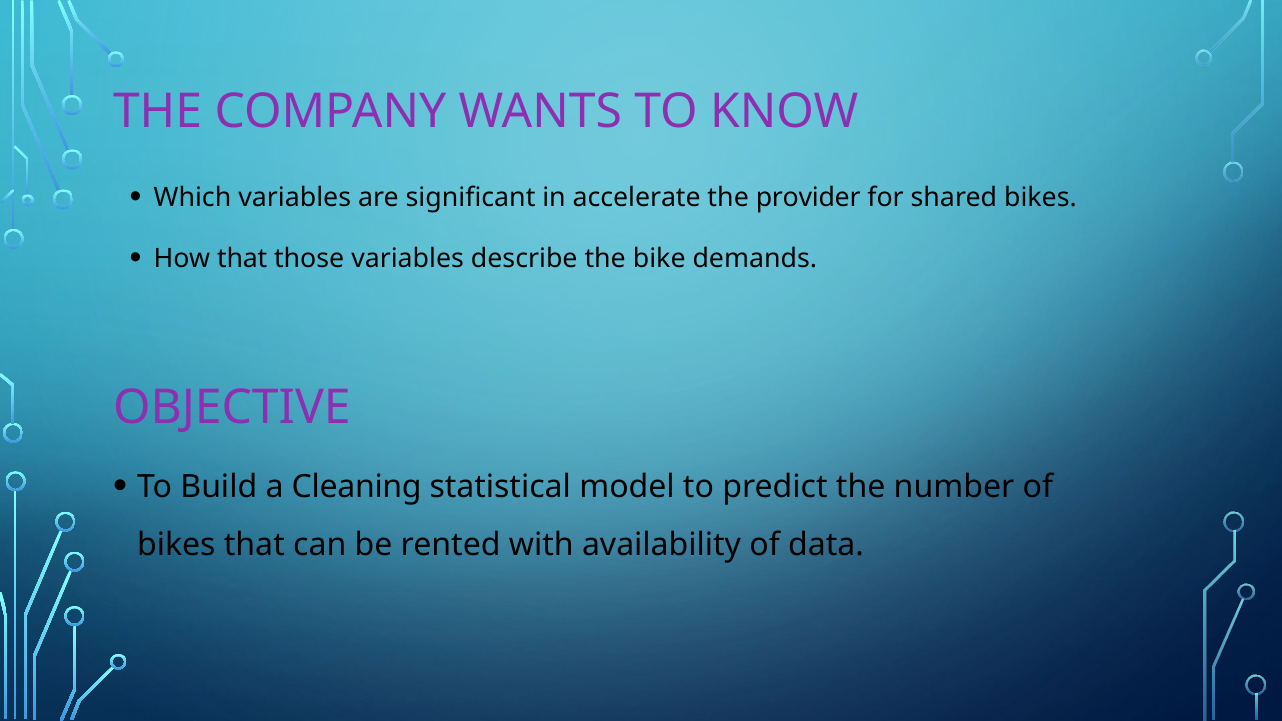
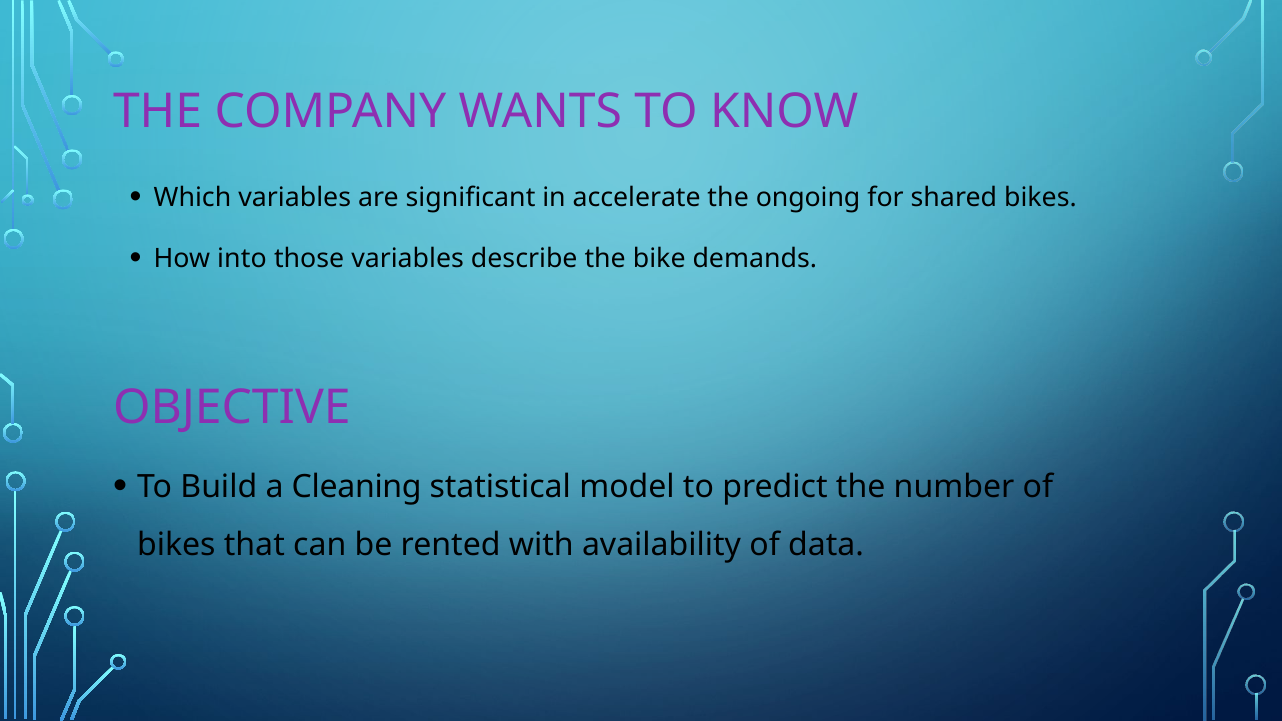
provider: provider -> ongoing
How that: that -> into
